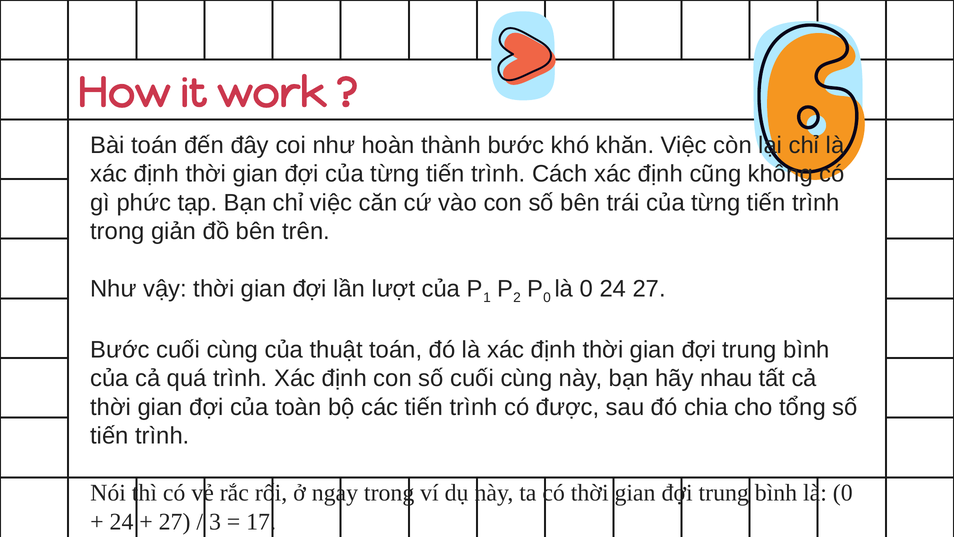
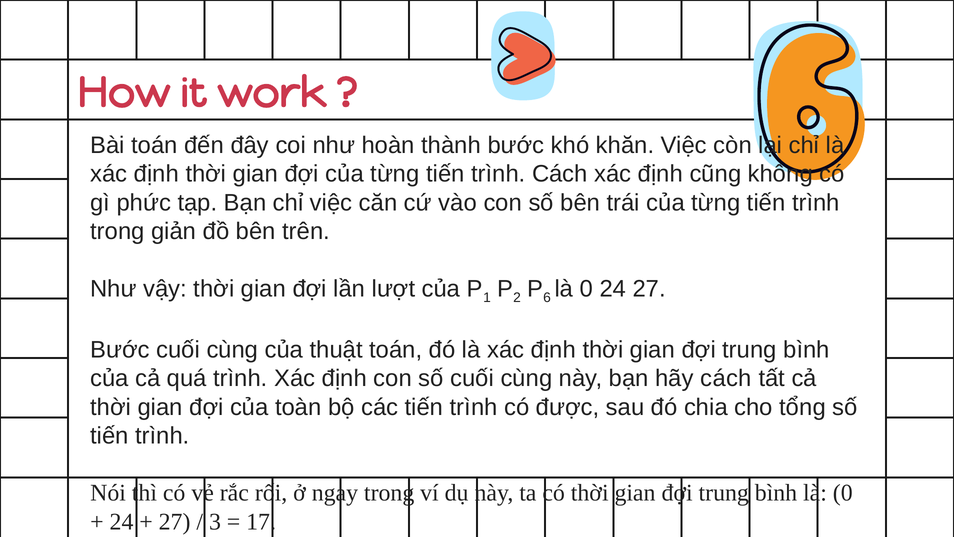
0 at (547, 298): 0 -> 6
hãy nhau: nhau -> cách
